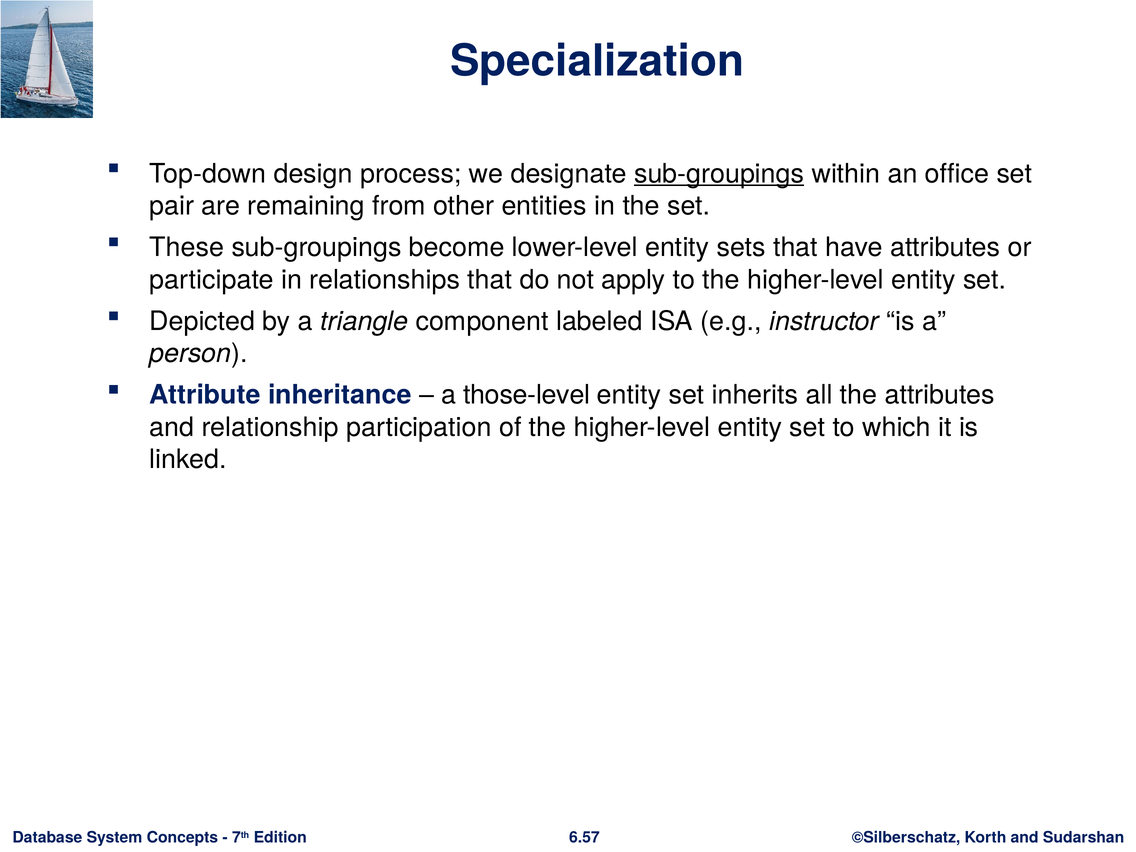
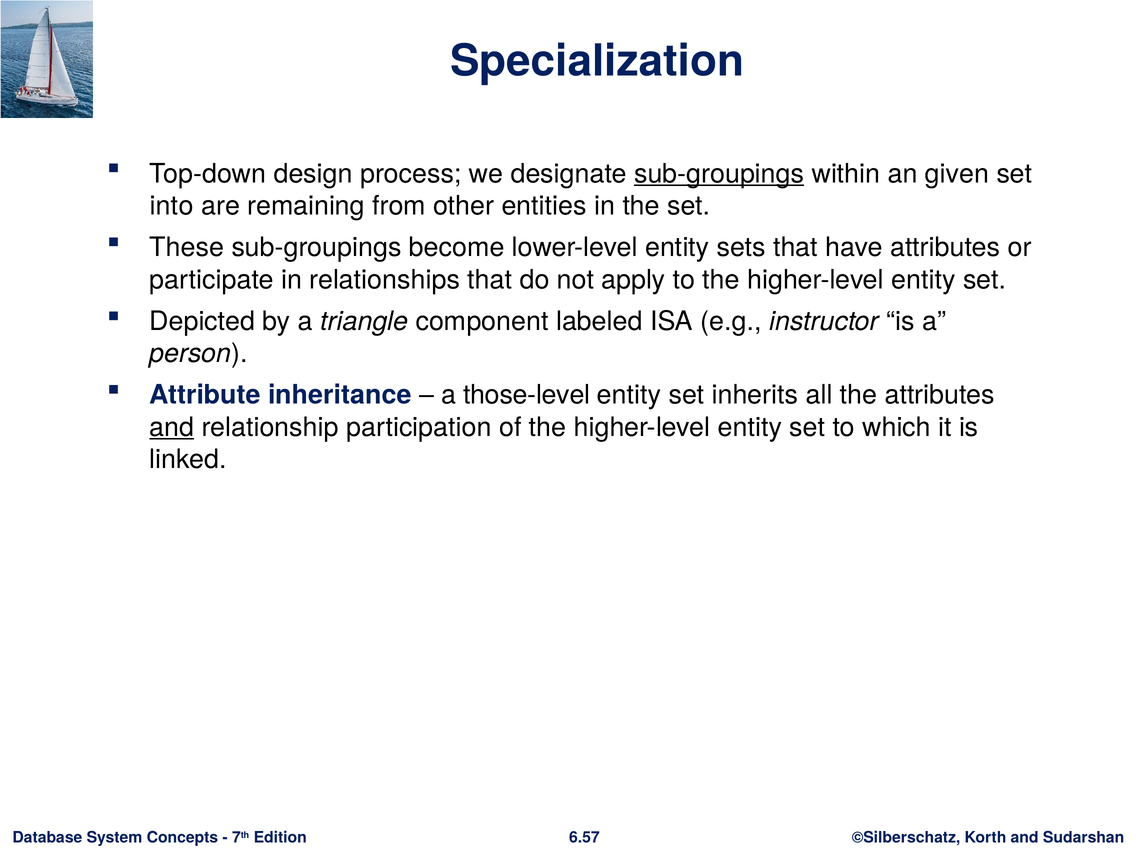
office: office -> given
pair: pair -> into
and at (172, 427) underline: none -> present
